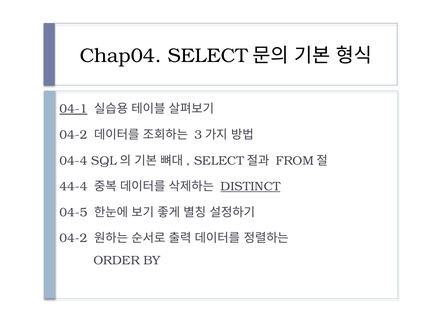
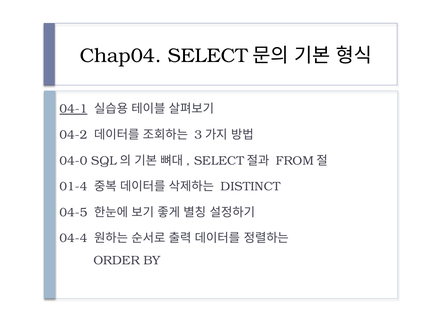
04-4: 04-4 -> 04-0
44-4: 44-4 -> 01-4
DISTINCT underline: present -> none
04-2 at (73, 238): 04-2 -> 04-4
